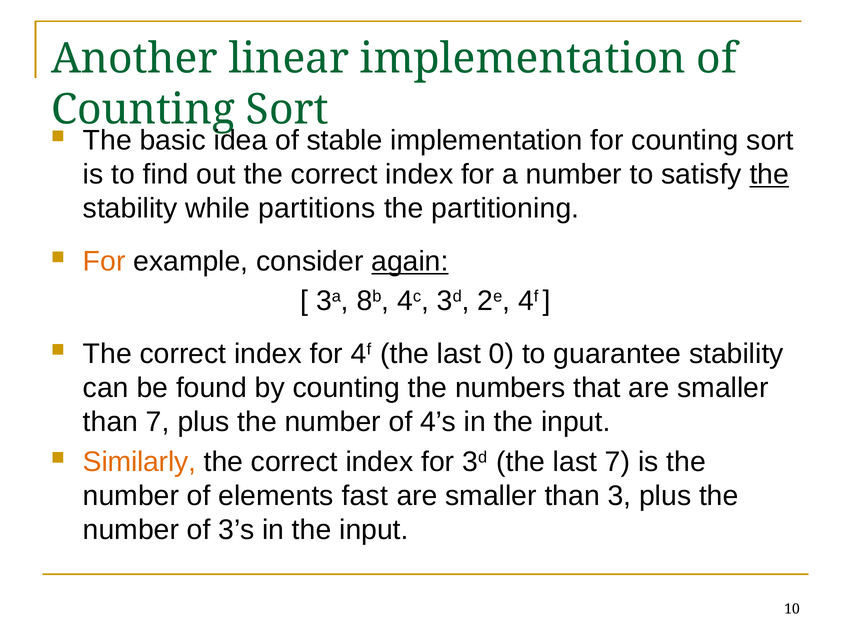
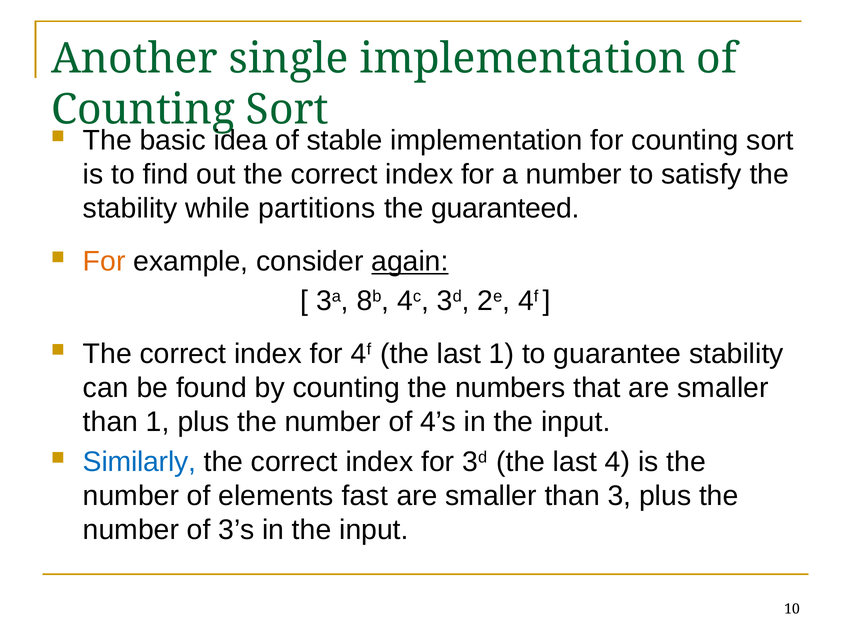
linear: linear -> single
the at (769, 175) underline: present -> none
partitioning: partitioning -> guaranteed
last 0: 0 -> 1
than 7: 7 -> 1
Similarly colour: orange -> blue
last 7: 7 -> 4
